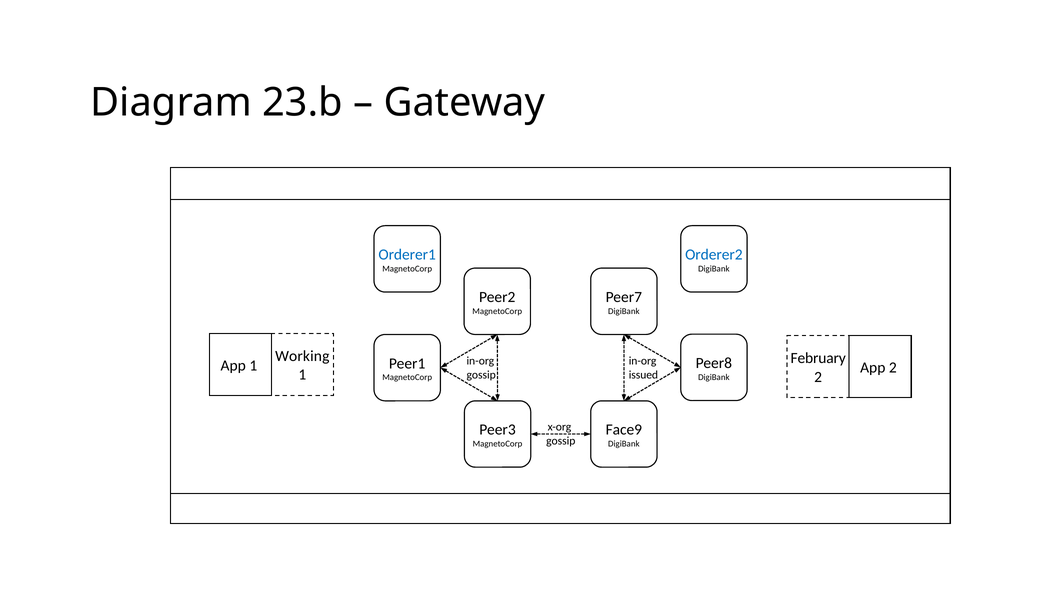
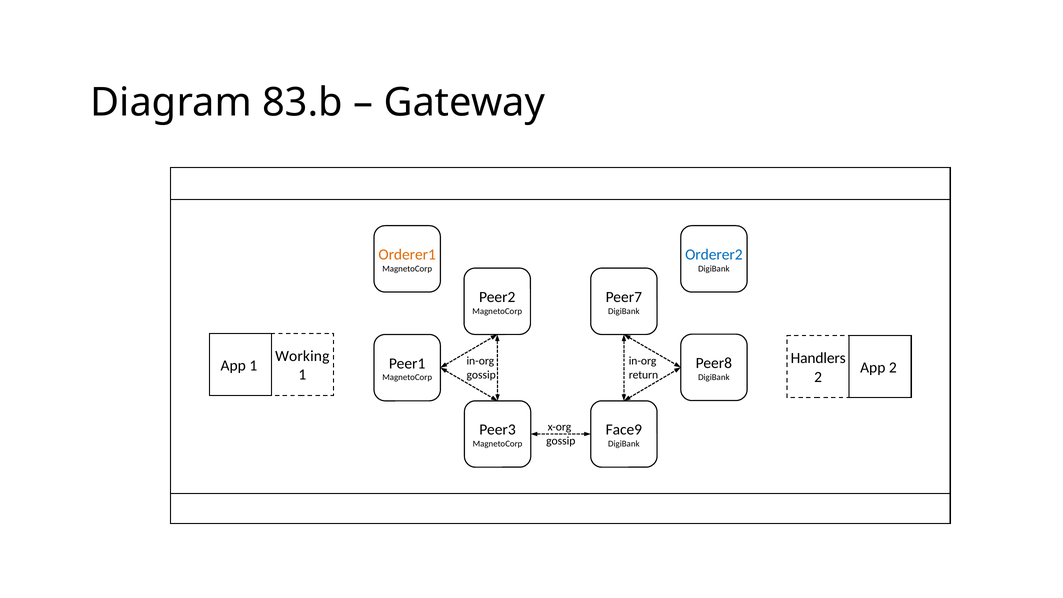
23.b: 23.b -> 83.b
Orderer1 colour: blue -> orange
February: February -> Handlers
issued: issued -> return
